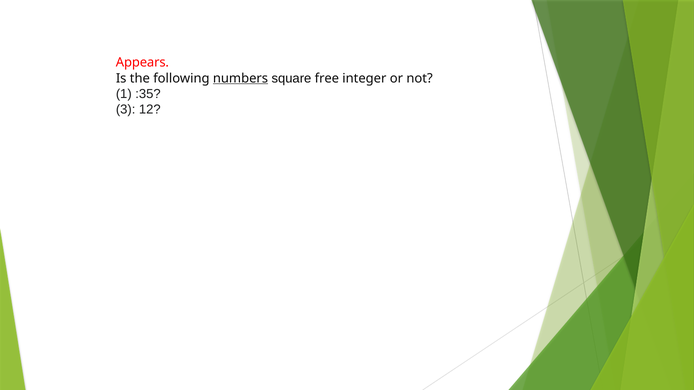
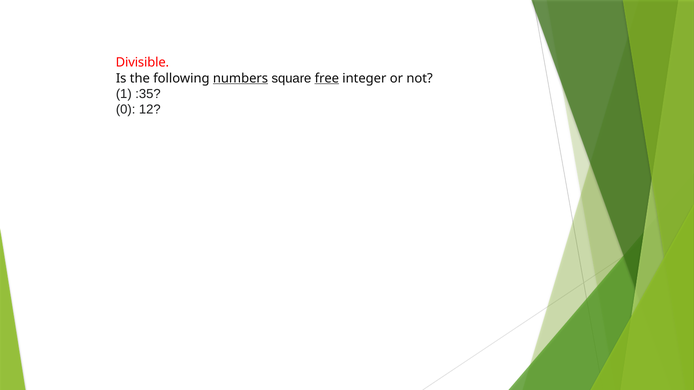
Appears: Appears -> Divisible
free underline: none -> present
3: 3 -> 0
